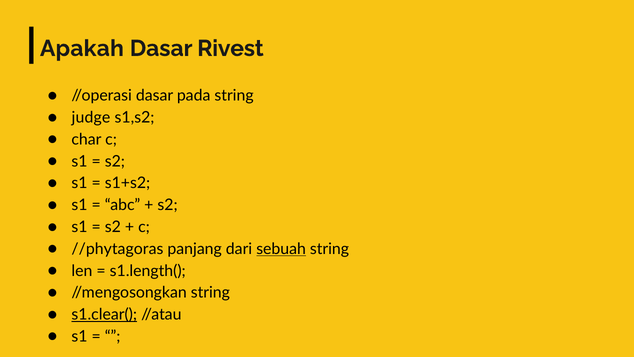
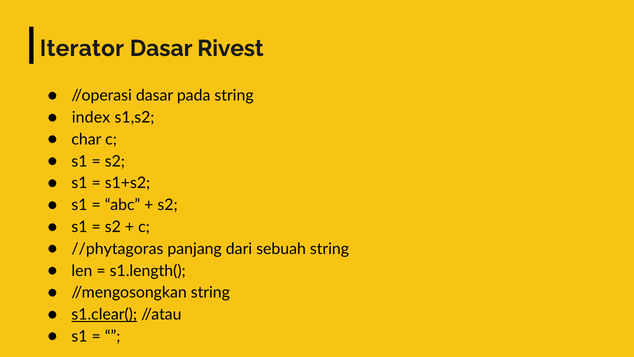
Apakah: Apakah -> Iterator
judge: judge -> index
sebuah underline: present -> none
